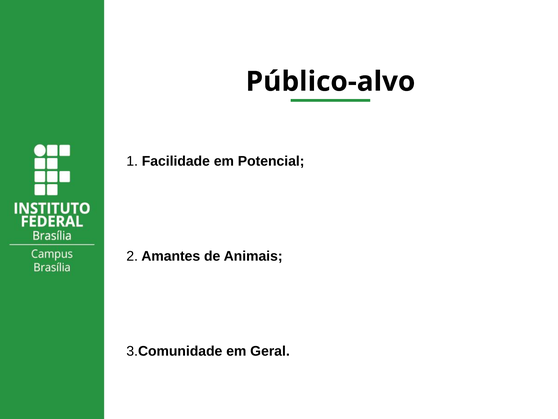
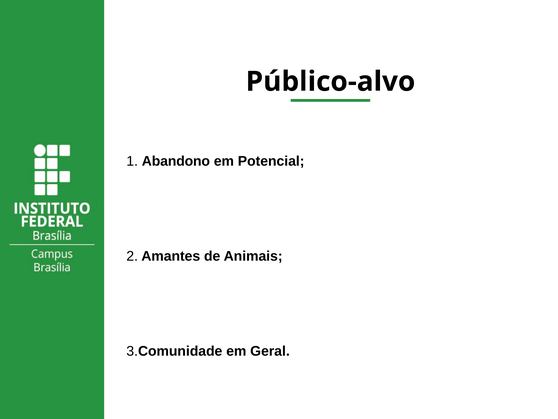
Facilidade: Facilidade -> Abandono
